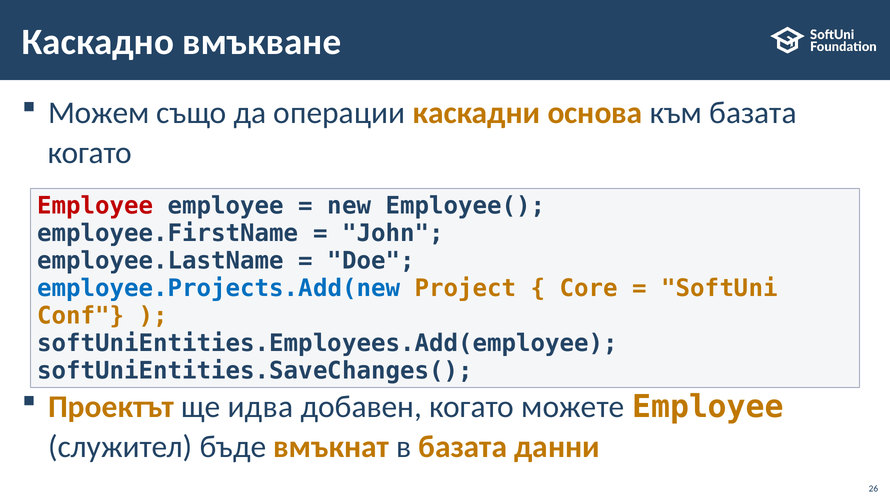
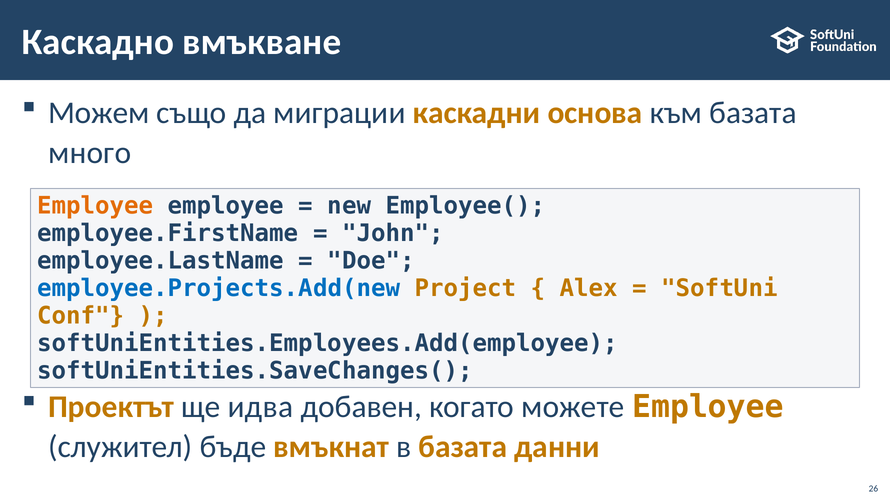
операции: операции -> миграции
когато at (90, 153): когато -> много
Employee at (95, 206) colour: red -> orange
Core: Core -> Alex
